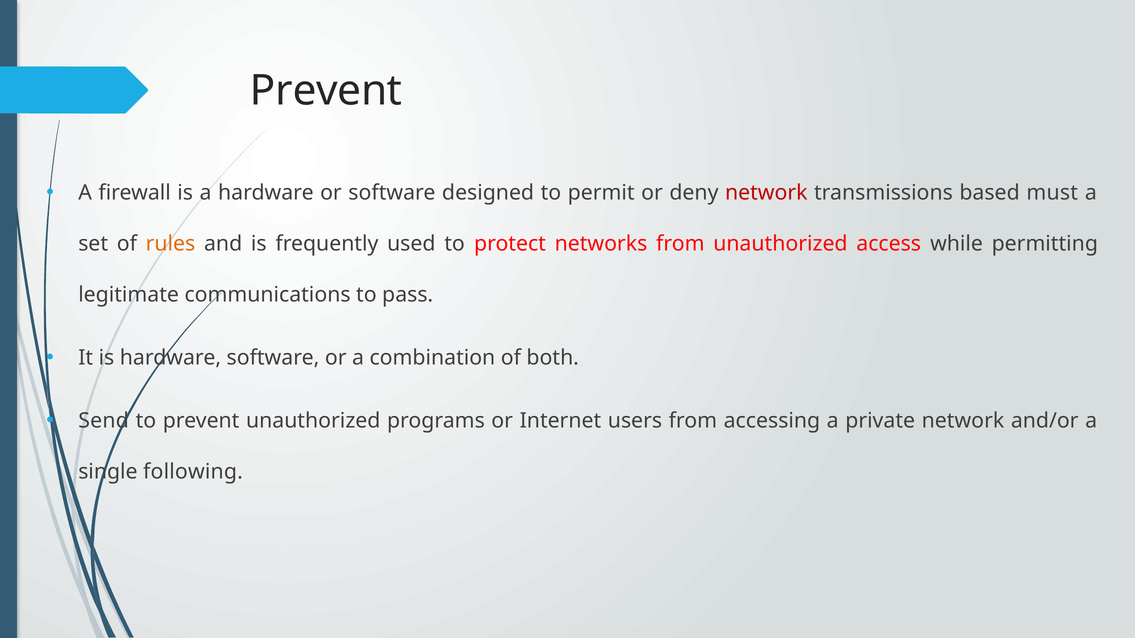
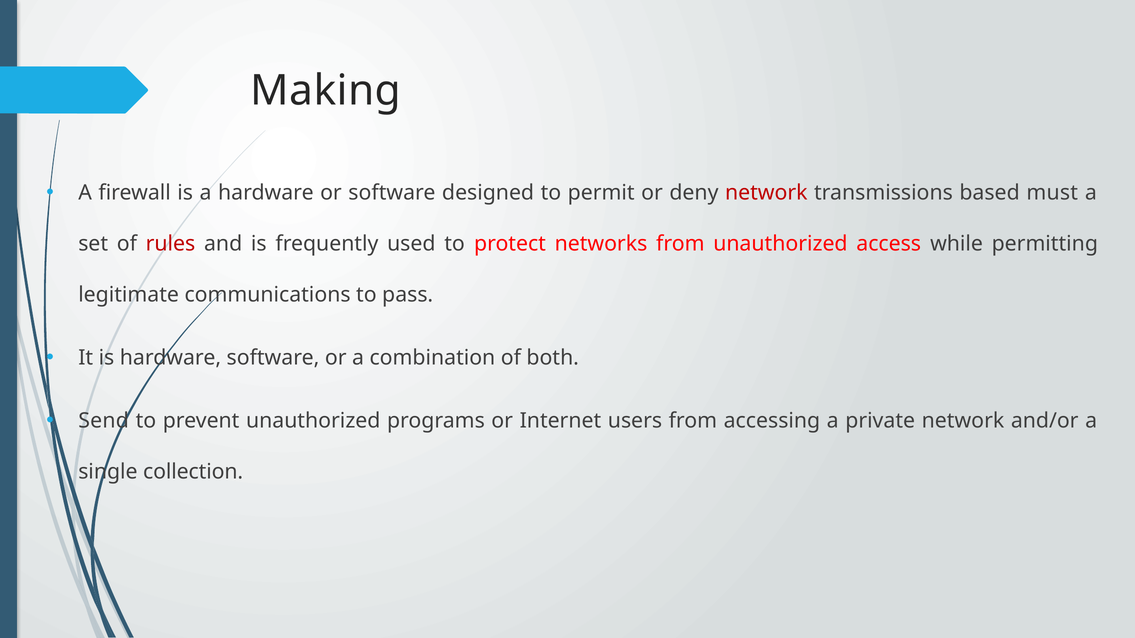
Prevent at (326, 91): Prevent -> Making
rules colour: orange -> red
following: following -> collection
